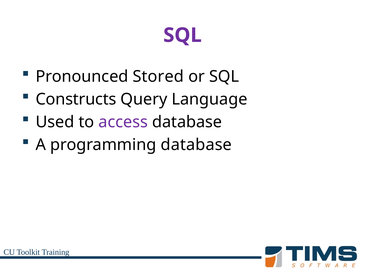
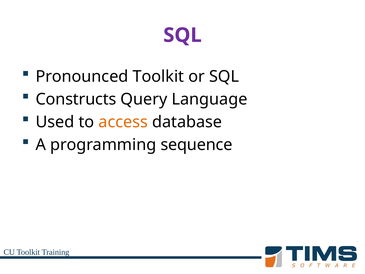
Pronounced Stored: Stored -> Toolkit
access colour: purple -> orange
programming database: database -> sequence
